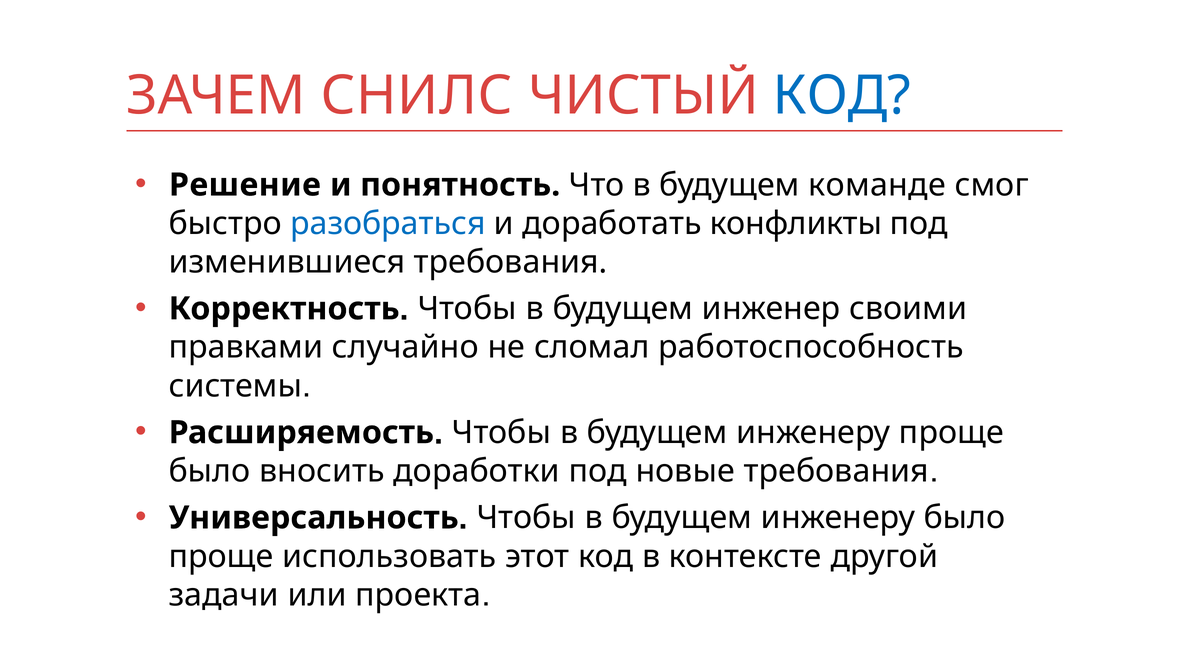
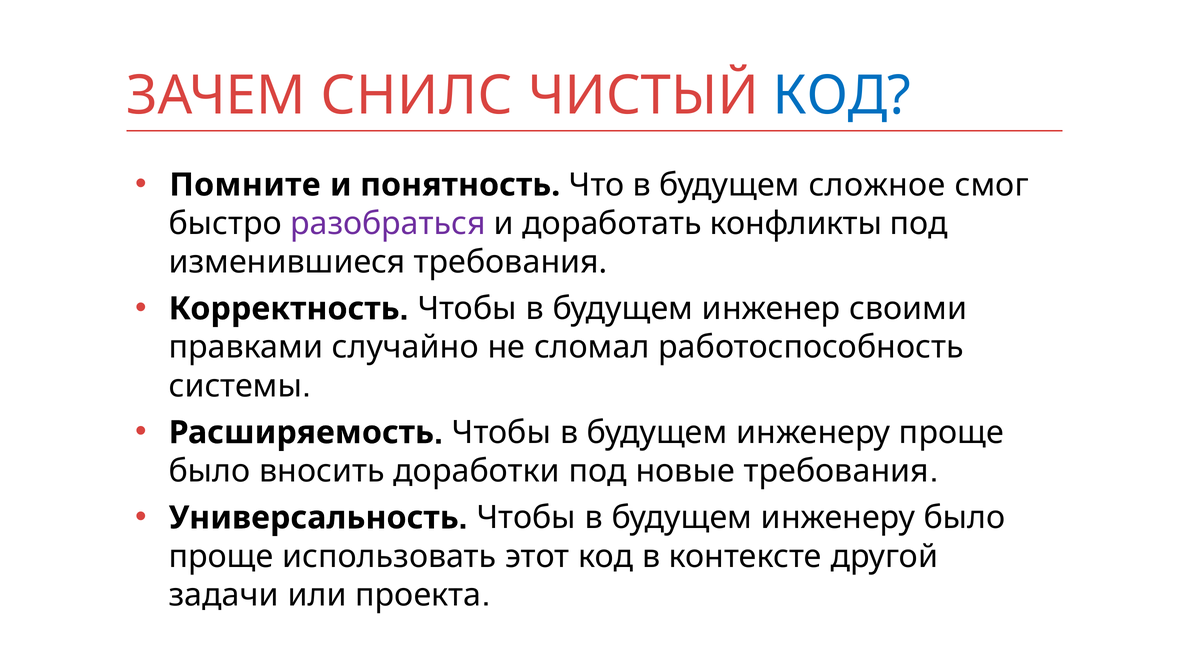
Решение: Решение -> Помните
команде: команде -> сложное
разобраться colour: blue -> purple
